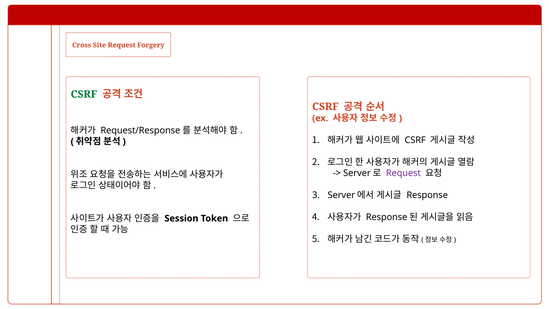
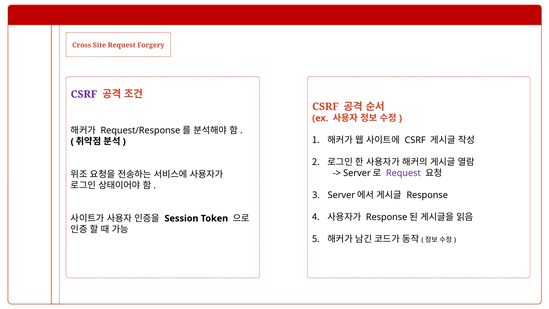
CSRF at (84, 94) colour: green -> purple
